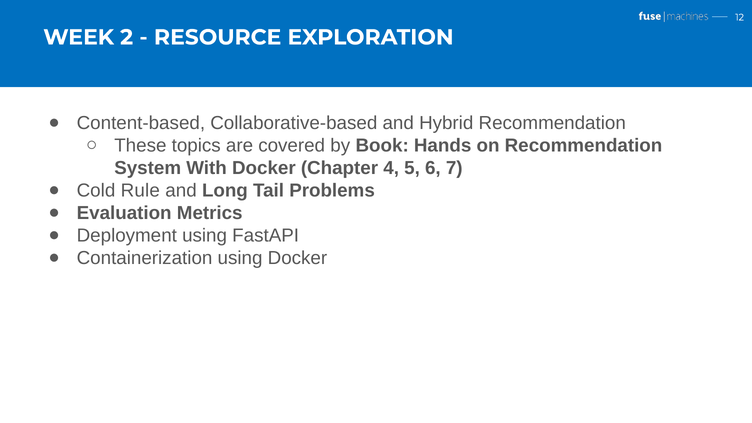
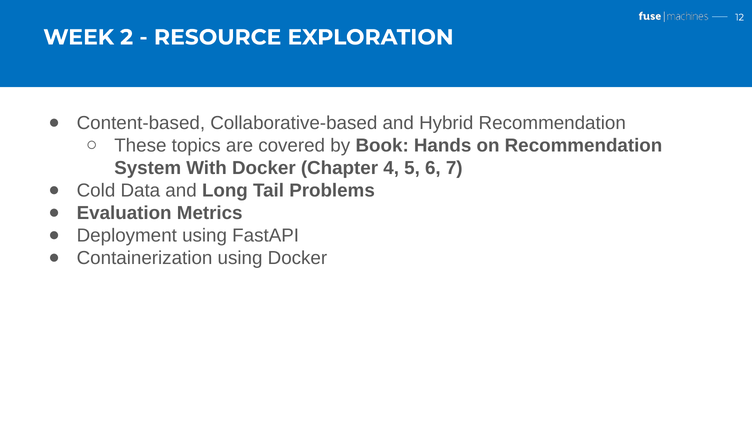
Rule: Rule -> Data
